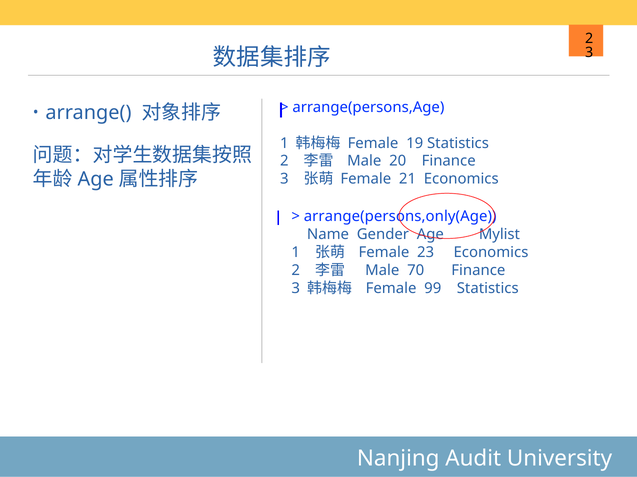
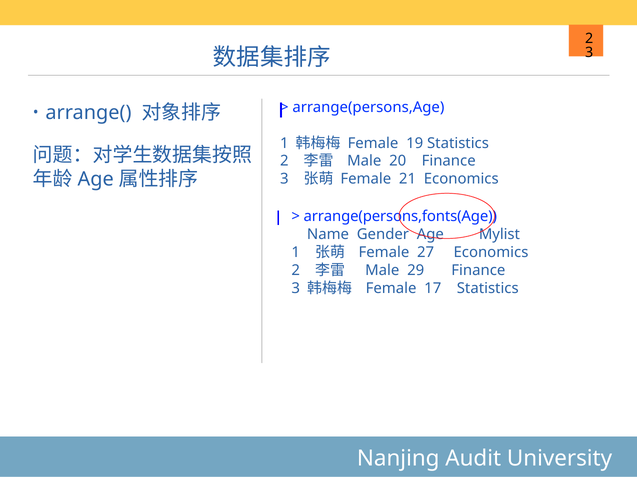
arrange(persons,only(Age: arrange(persons,only(Age -> arrange(persons,fonts(Age
23: 23 -> 27
70: 70 -> 29
99: 99 -> 17
